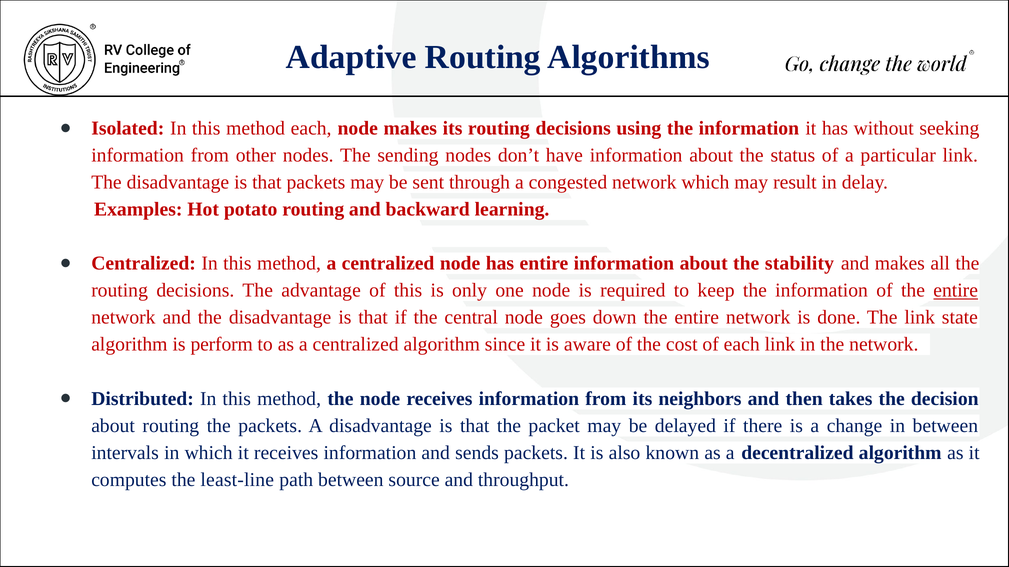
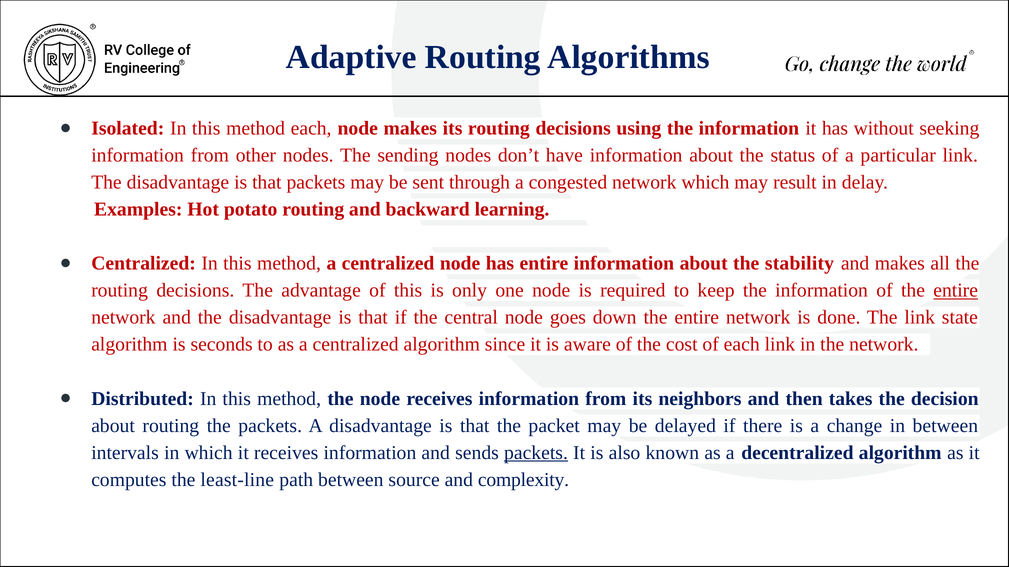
perform: perform -> seconds
packets at (536, 453) underline: none -> present
throughput: throughput -> complexity
